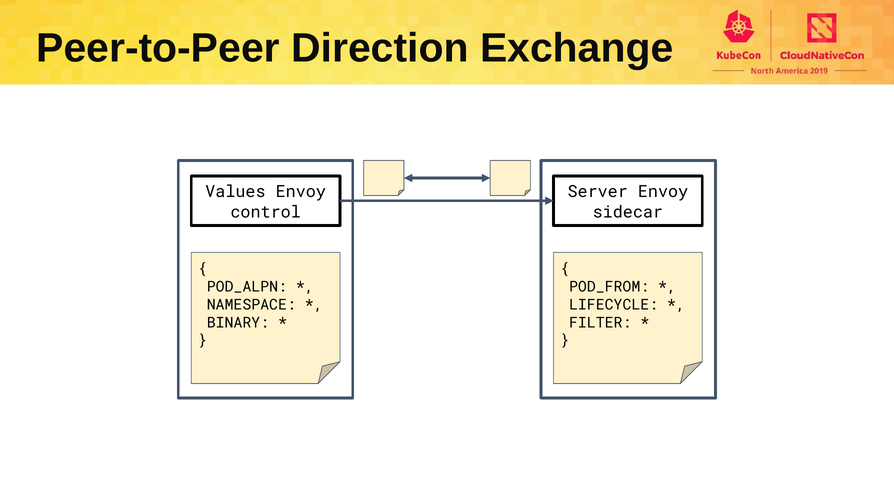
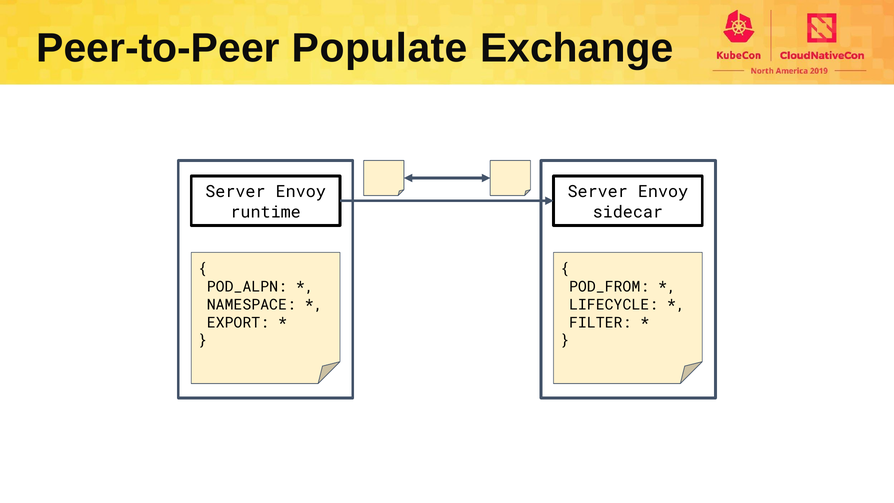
Direction: Direction -> Populate
Values at (235, 192): Values -> Server
control: control -> runtime
BINARY: BINARY -> EXPORT
